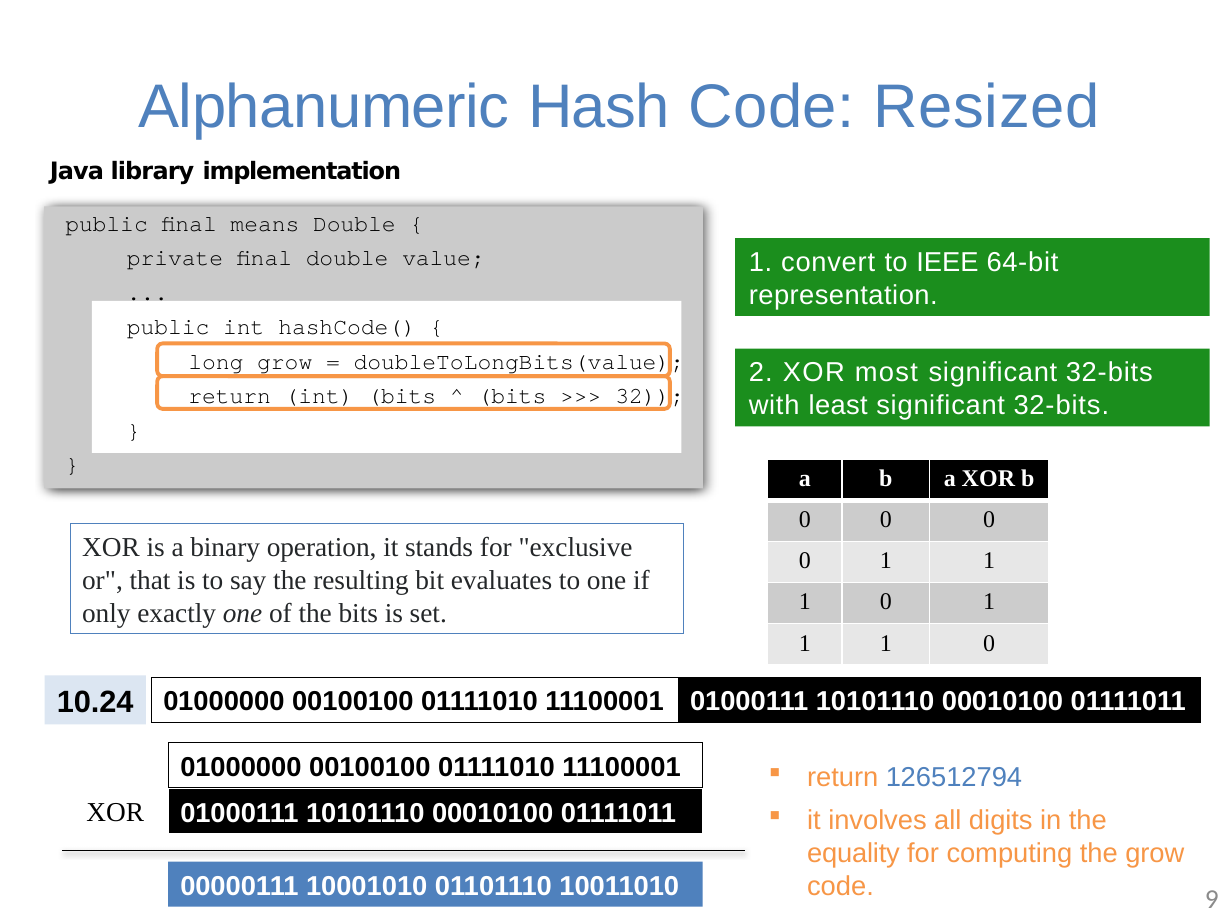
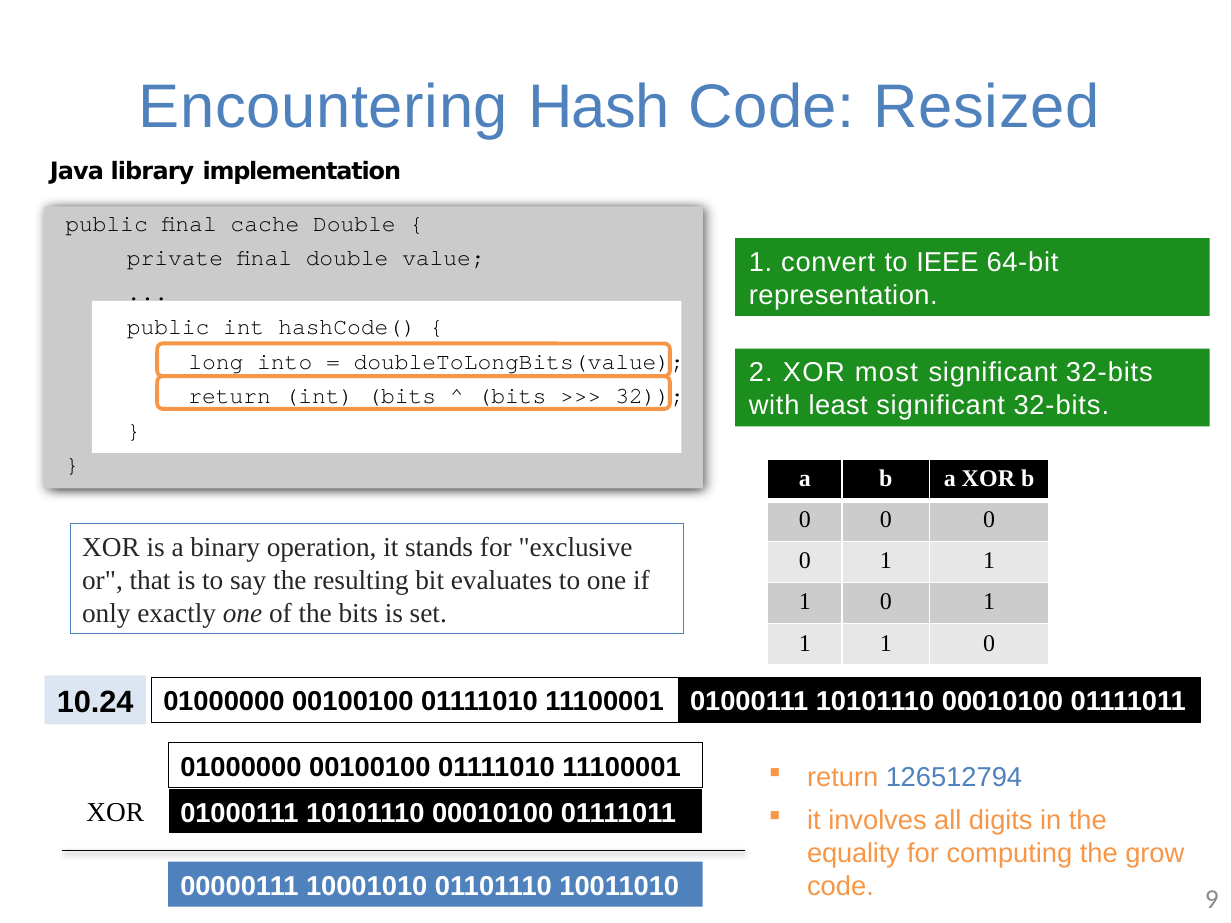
Alphanumeric: Alphanumeric -> Encountering
means: means -> cache
long grow: grow -> into
